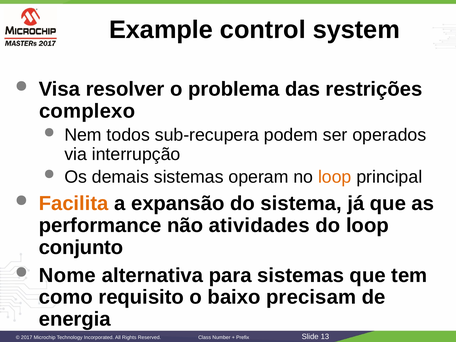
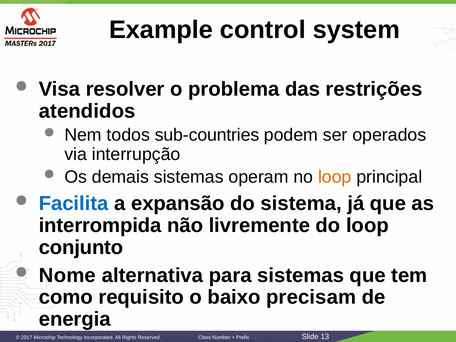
complexo: complexo -> atendidos
sub-recupera: sub-recupera -> sub-countries
Facilita colour: orange -> blue
performance: performance -> interrompida
atividades: atividades -> livremente
